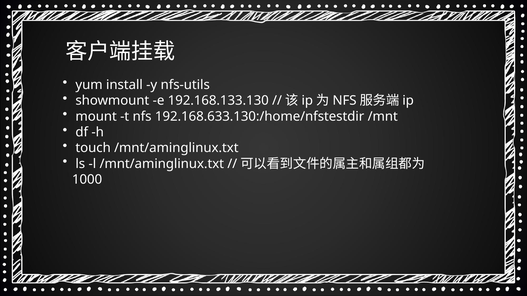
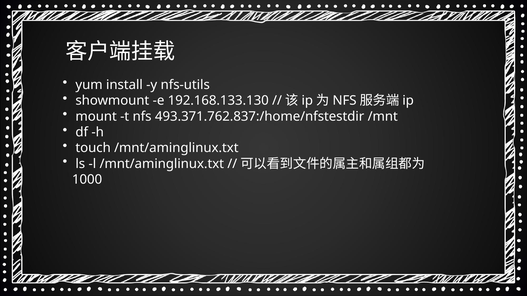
192.168.633.130:/home/nfstestdir: 192.168.633.130:/home/nfstestdir -> 493.371.762.837:/home/nfstestdir
